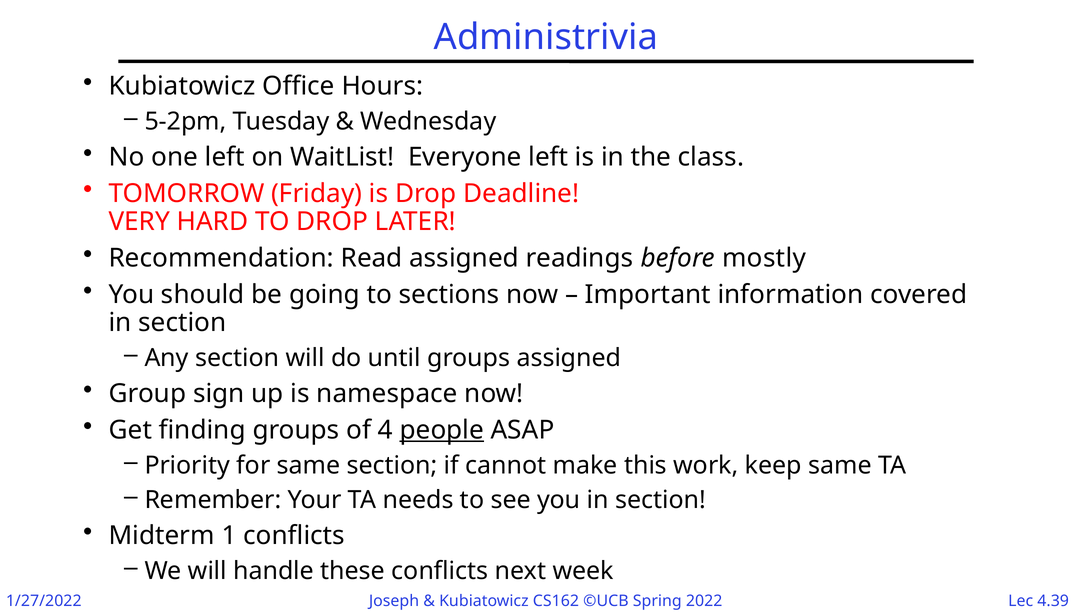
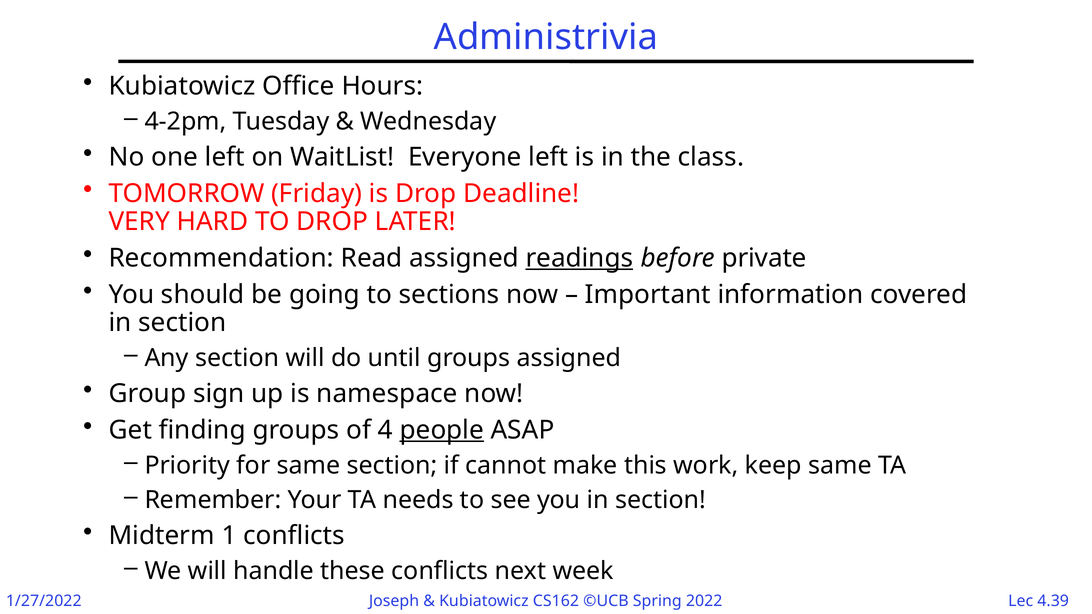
5-2pm: 5-2pm -> 4-2pm
readings underline: none -> present
mostly: mostly -> private
